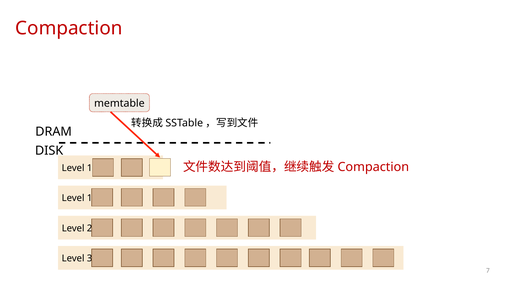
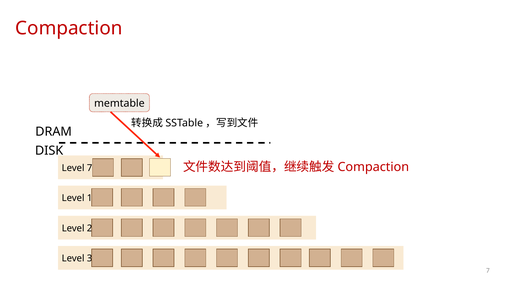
1 at (90, 168): 1 -> 7
